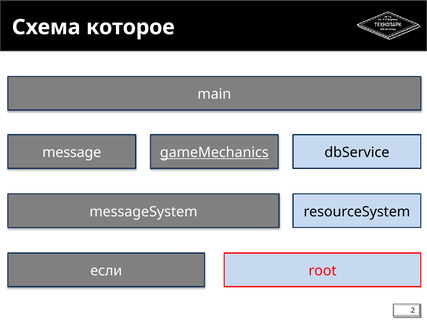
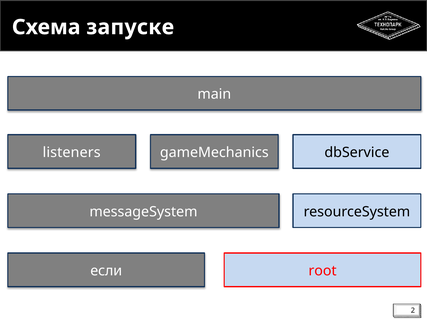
которое: которое -> запуске
message: message -> listeners
gameMechanics underline: present -> none
